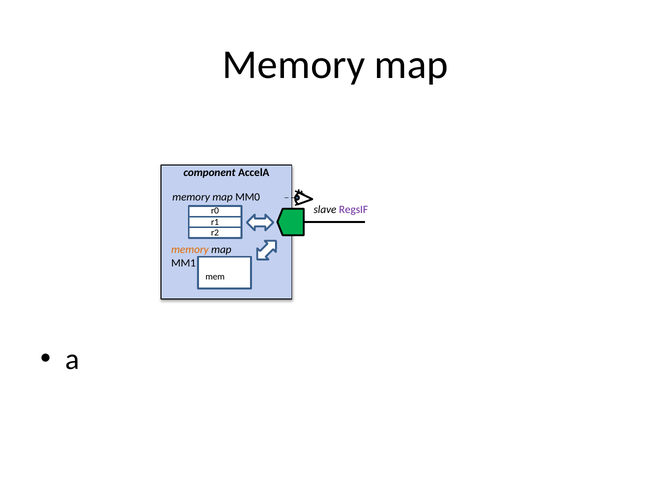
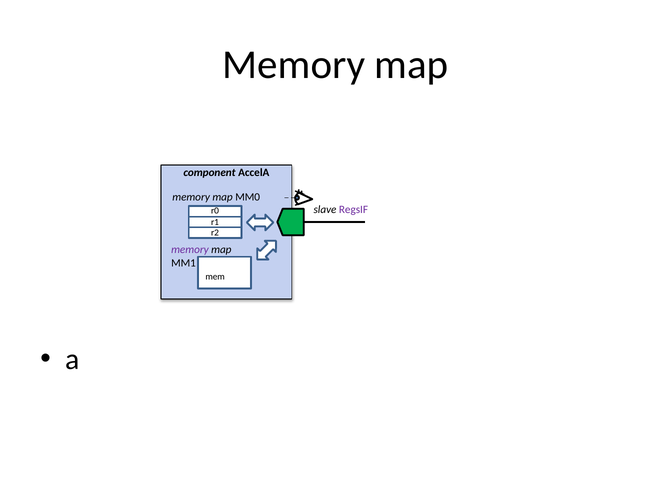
memory at (190, 250) colour: orange -> purple
